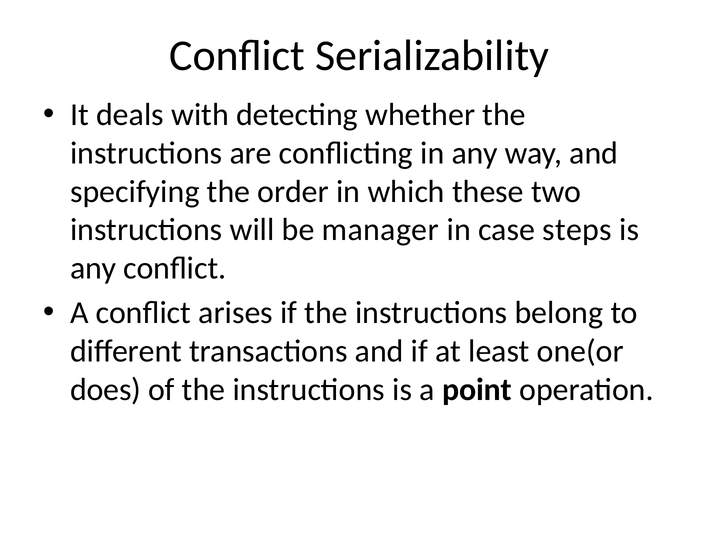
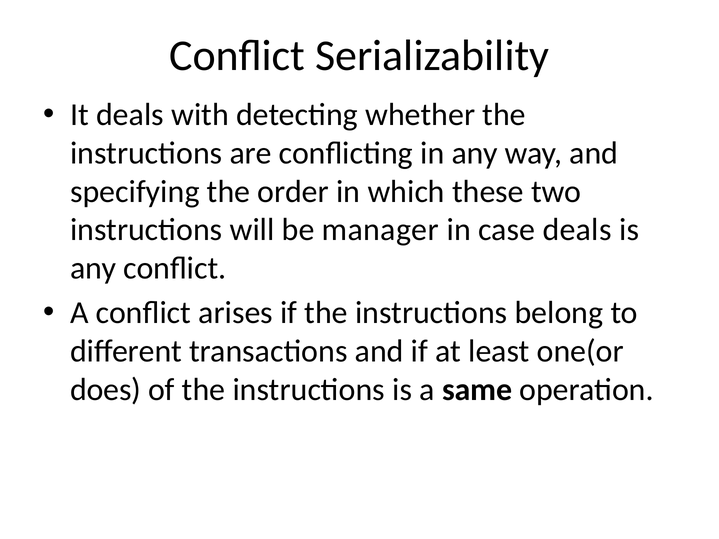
case steps: steps -> deals
point: point -> same
